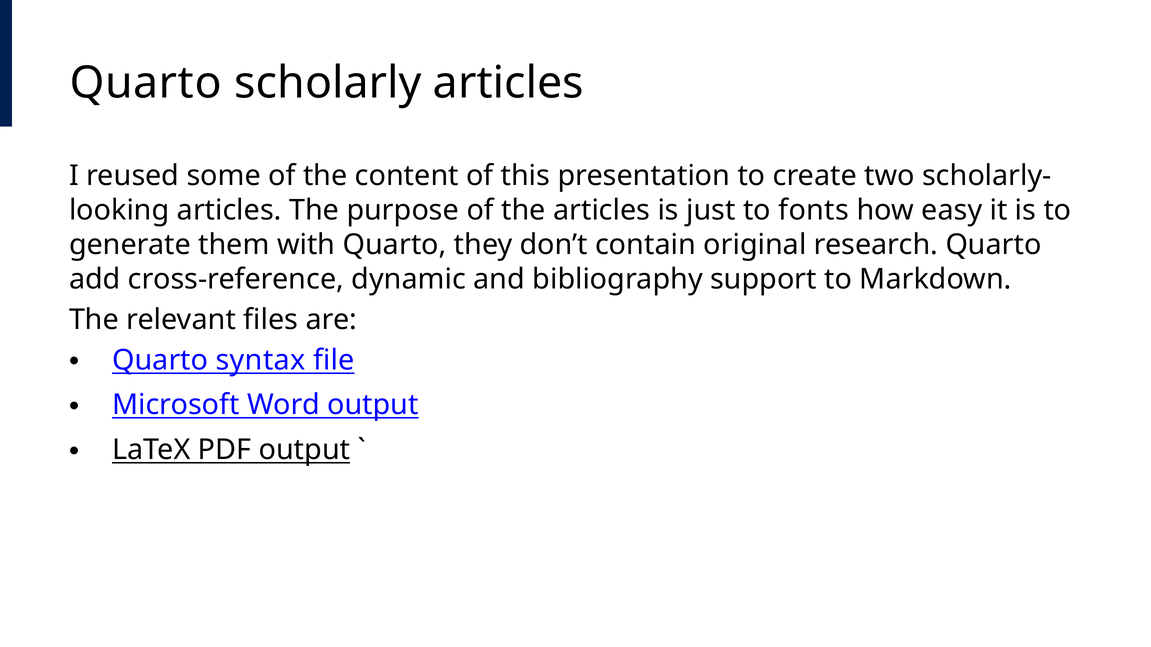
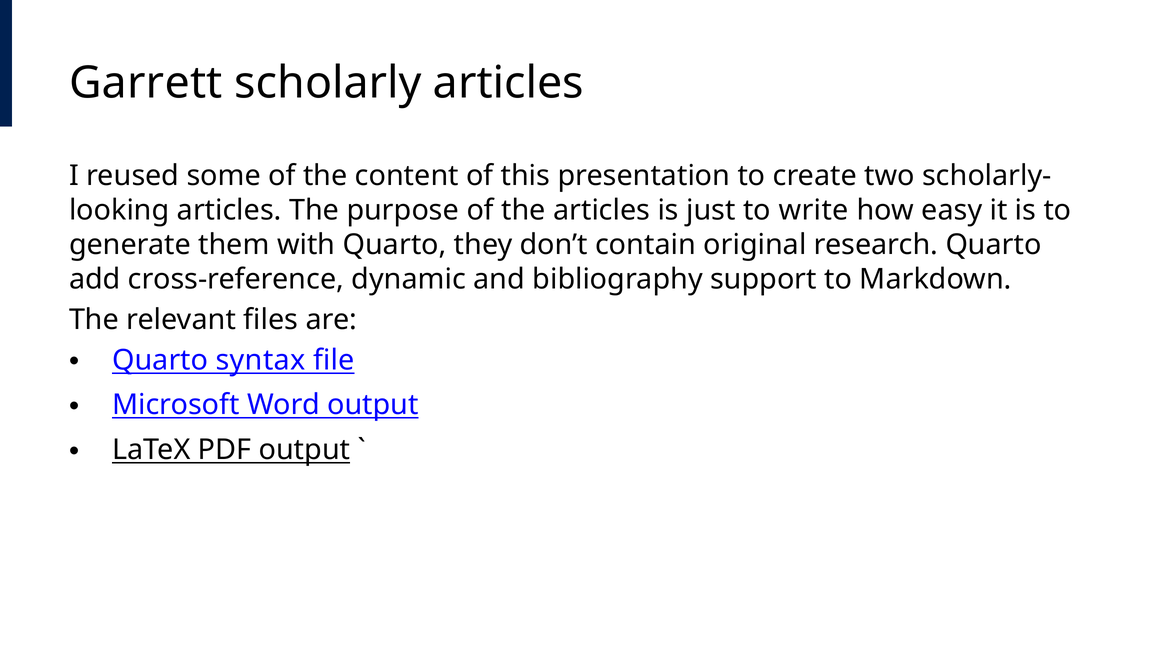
Quarto at (146, 83): Quarto -> Garrett
fonts: fonts -> write
